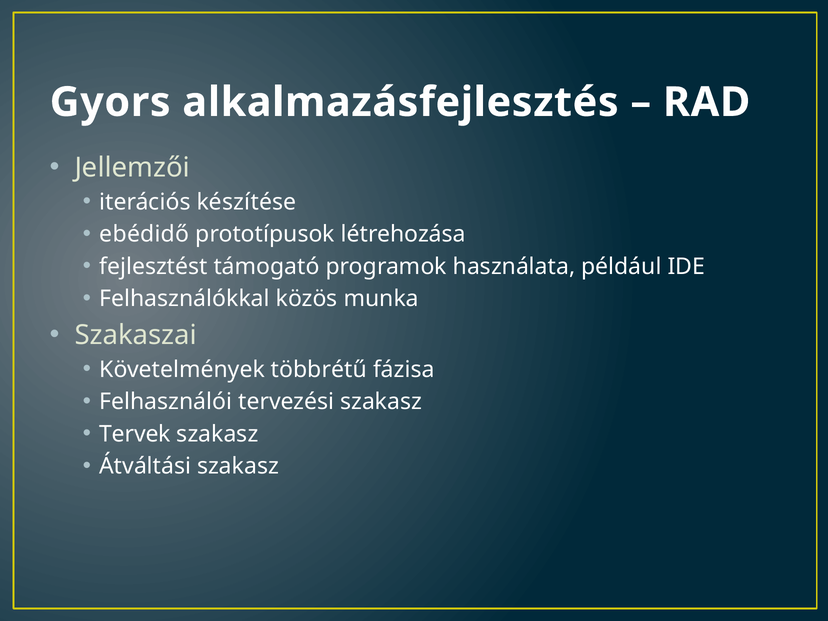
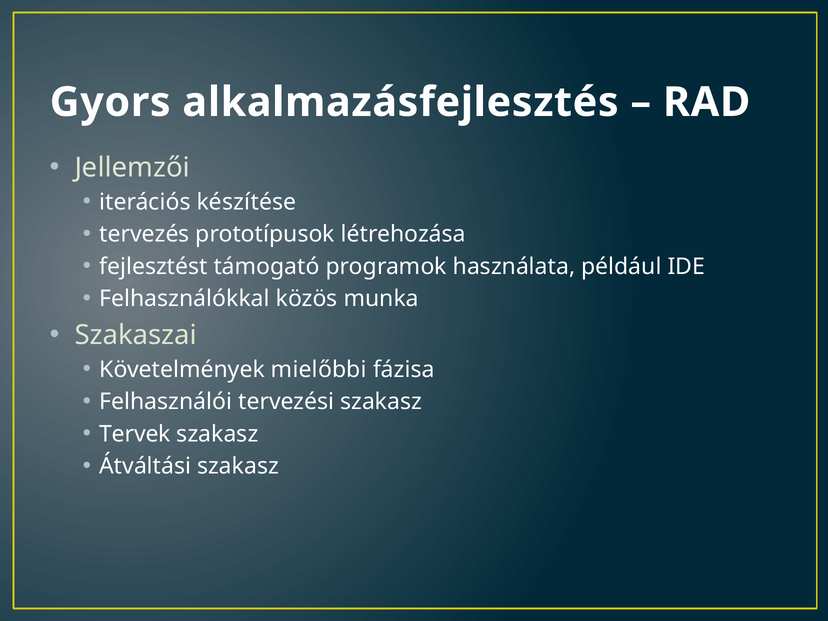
ebédidő: ebédidő -> tervezés
többrétű: többrétű -> mielőbbi
